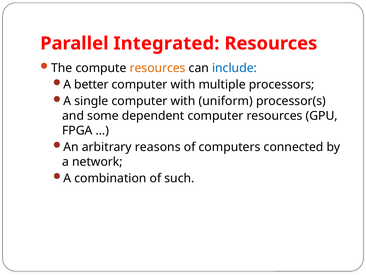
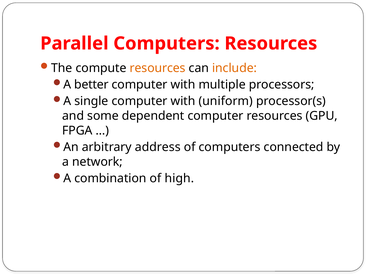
Parallel Integrated: Integrated -> Computers
include colour: blue -> orange
reasons: reasons -> address
such: such -> high
